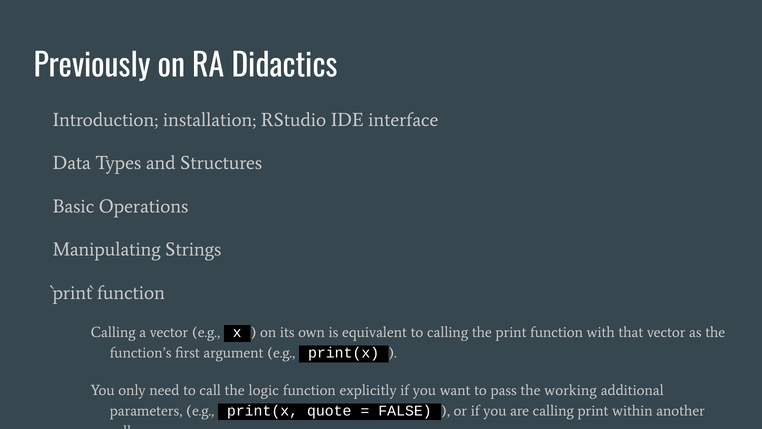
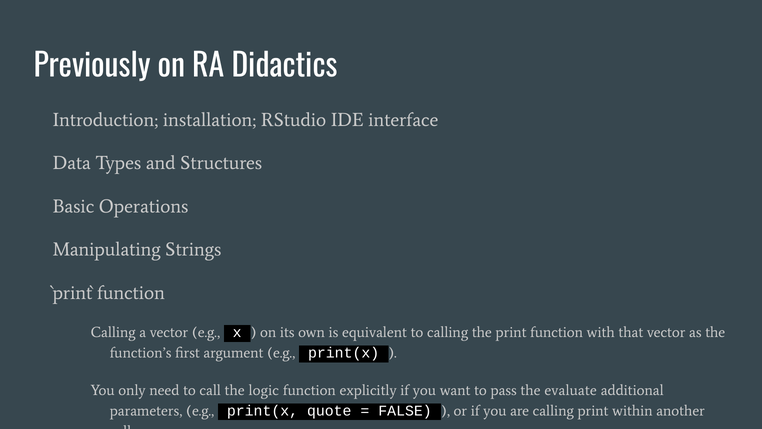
working: working -> evaluate
